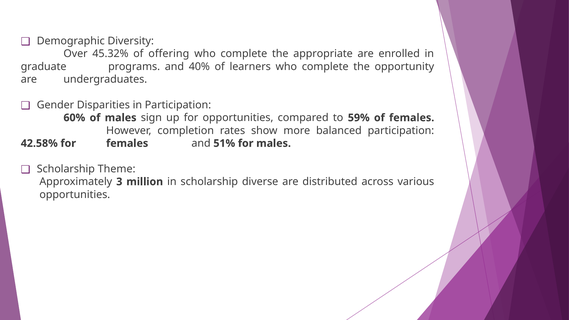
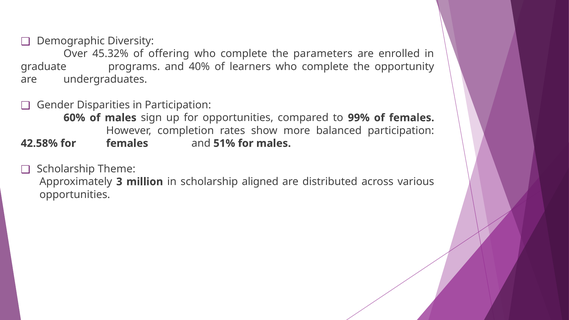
appropriate: appropriate -> parameters
59%: 59% -> 99%
diverse: diverse -> aligned
